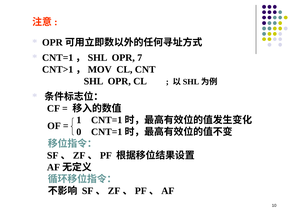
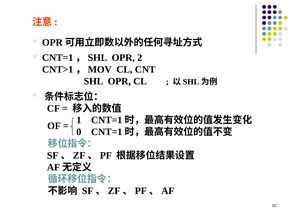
7: 7 -> 2
